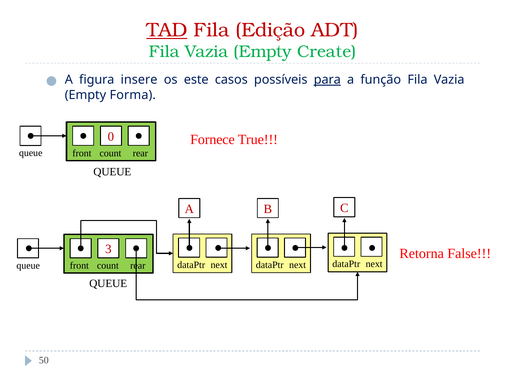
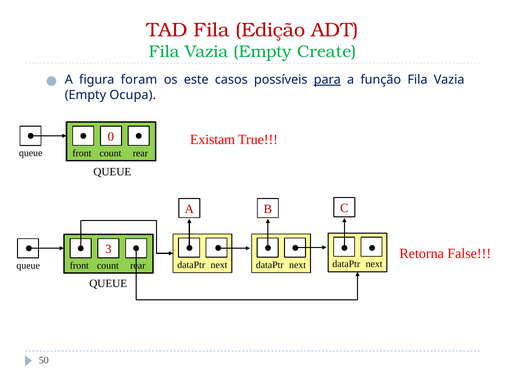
TAD underline: present -> none
insere: insere -> foram
Forma: Forma -> Ocupa
Fornece: Fornece -> Existam
